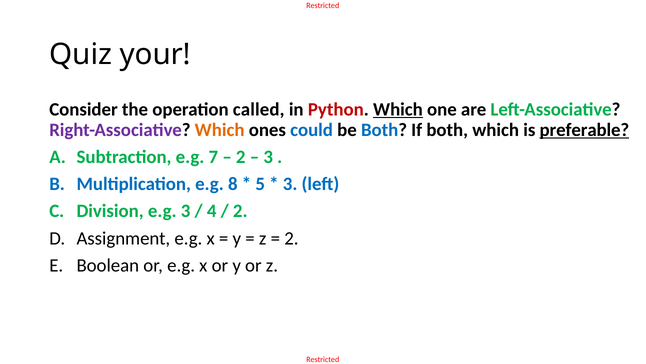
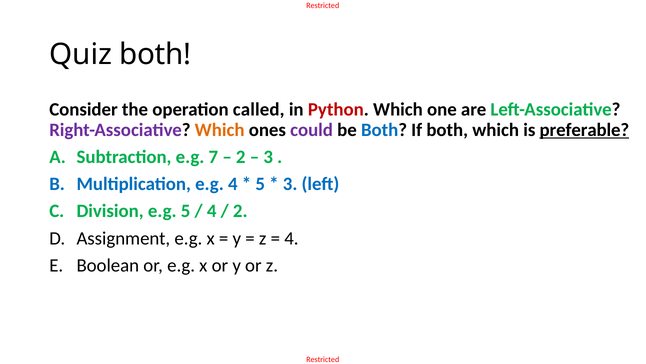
Quiz your: your -> both
Which at (398, 109) underline: present -> none
could colour: blue -> purple
e.g 8: 8 -> 4
e.g 3: 3 -> 5
2 at (291, 238): 2 -> 4
